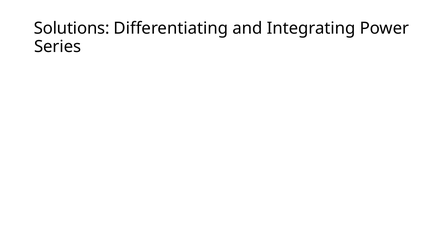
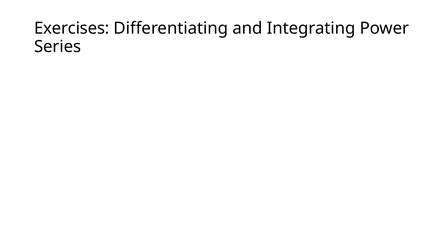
Solutions: Solutions -> Exercises
